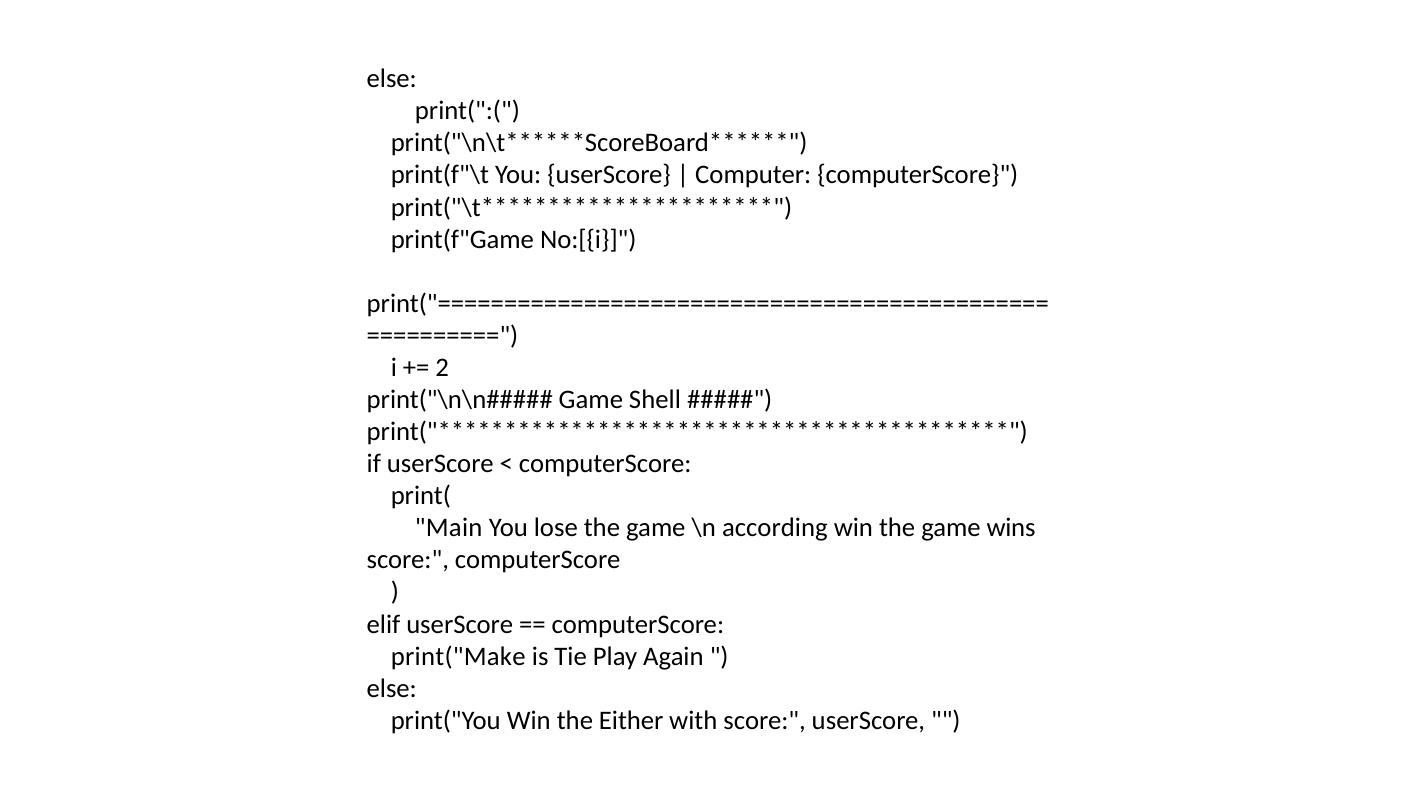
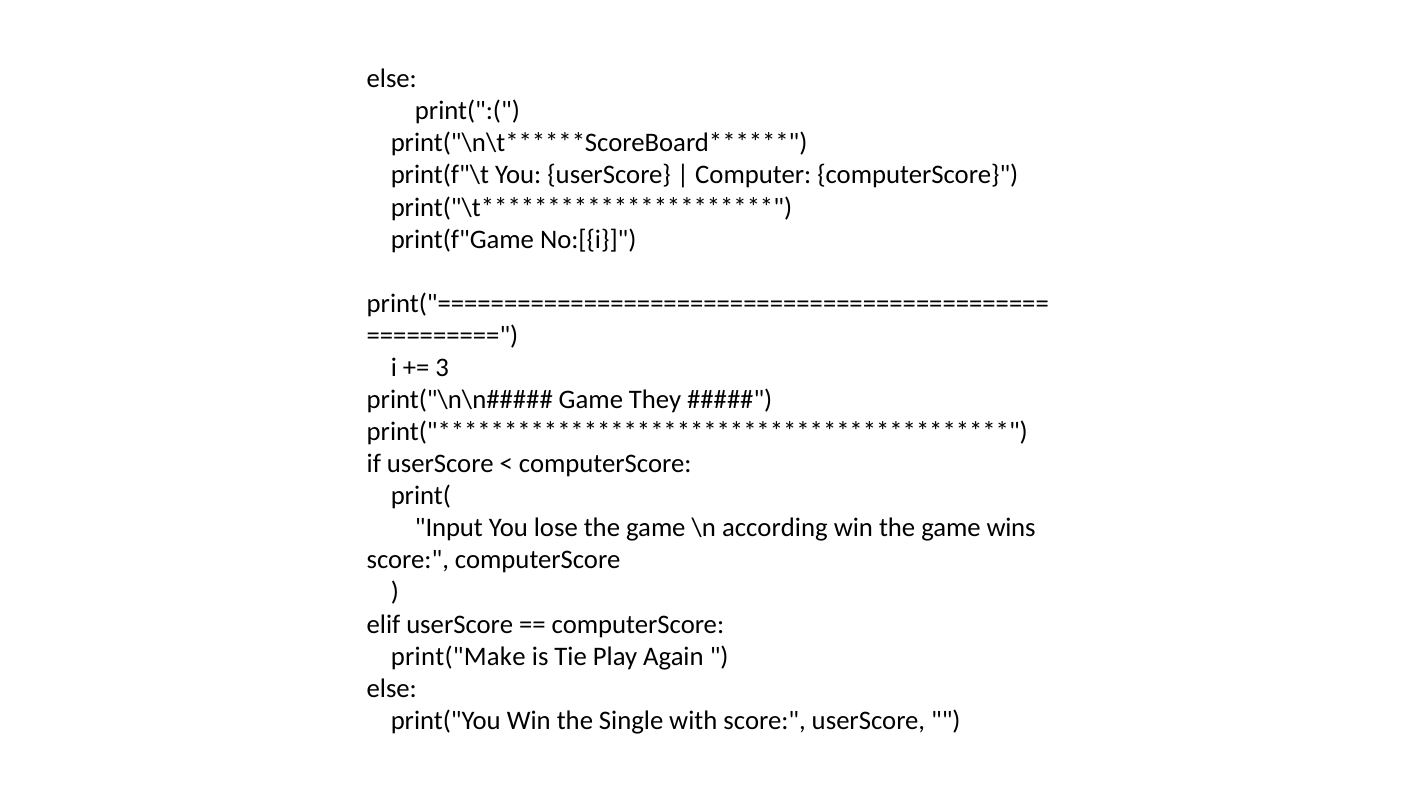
2: 2 -> 3
Shell: Shell -> They
Main: Main -> Input
Either: Either -> Single
